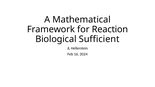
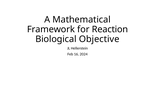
Sufficient: Sufficient -> Objective
